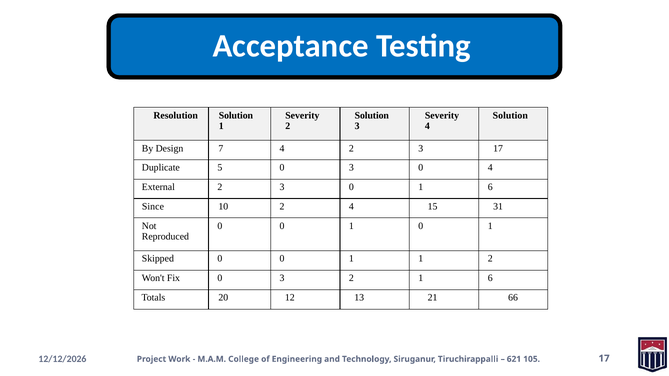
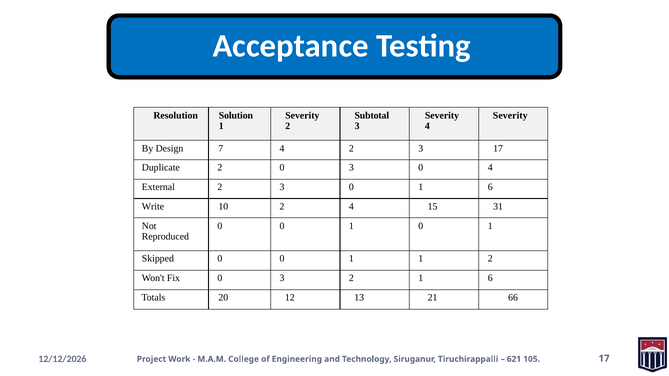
Solution at (372, 115): Solution -> Subtotal
Solution at (510, 115): Solution -> Severity
Duplicate 5: 5 -> 2
Since: Since -> Write
